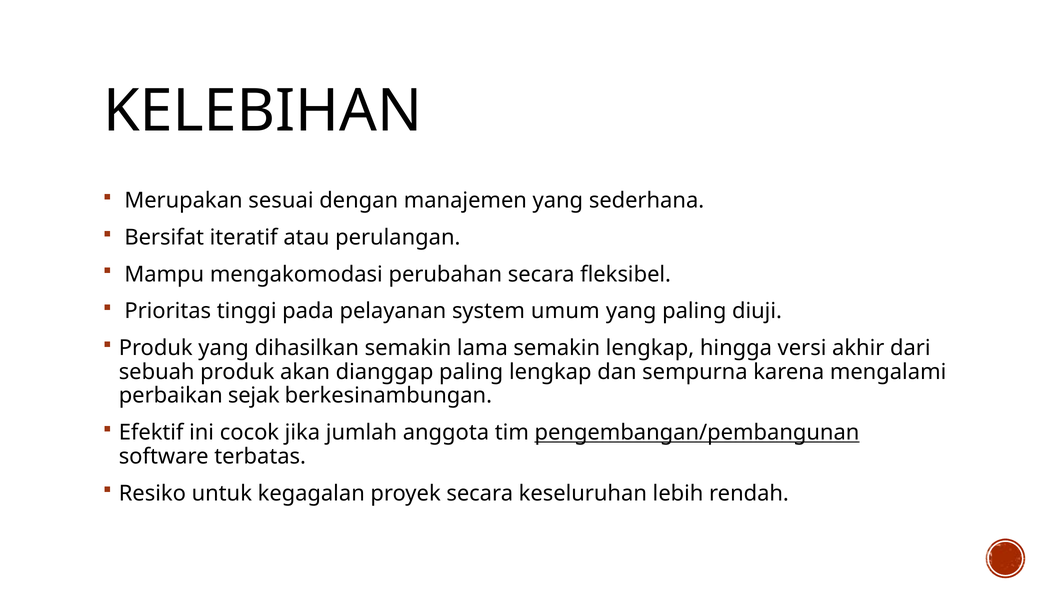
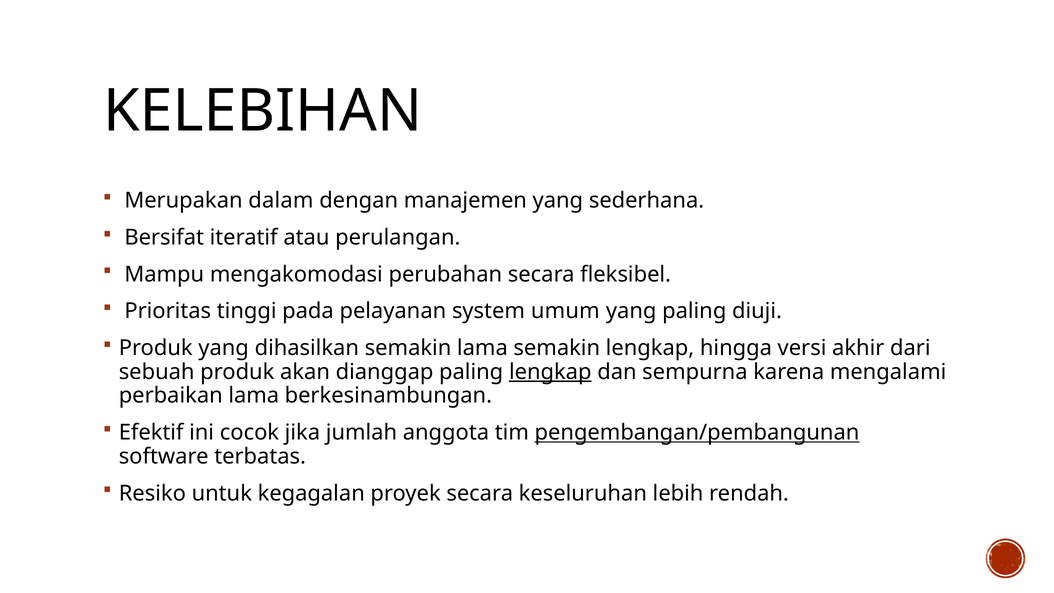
sesuai: sesuai -> dalam
lengkap at (550, 372) underline: none -> present
perbaikan sejak: sejak -> lama
